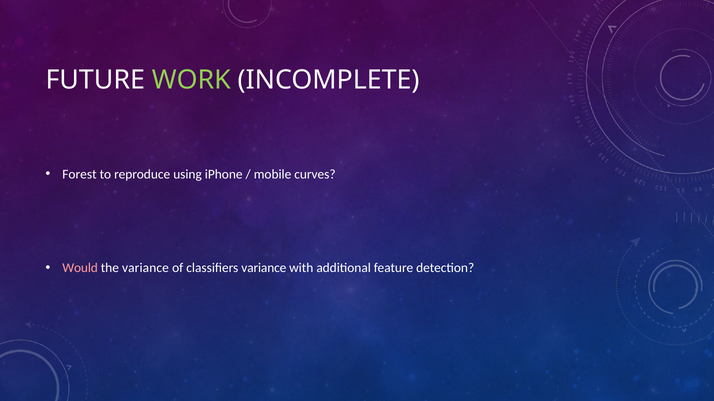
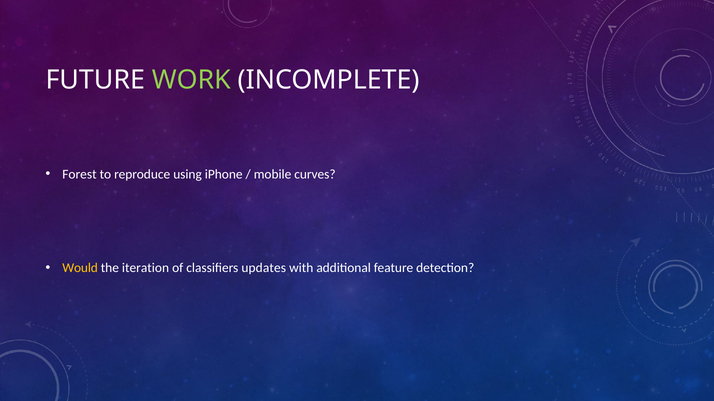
Would colour: pink -> yellow
the variance: variance -> iteration
classifiers variance: variance -> updates
